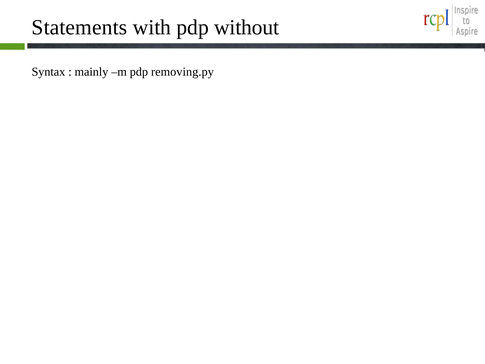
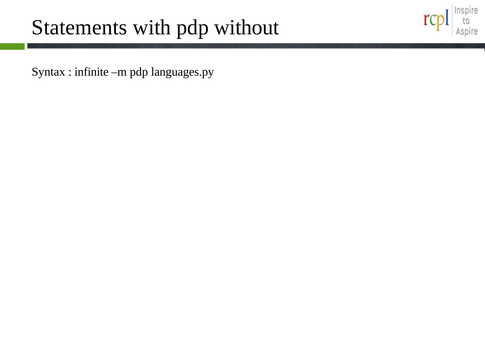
mainly: mainly -> infinite
removing.py: removing.py -> languages.py
